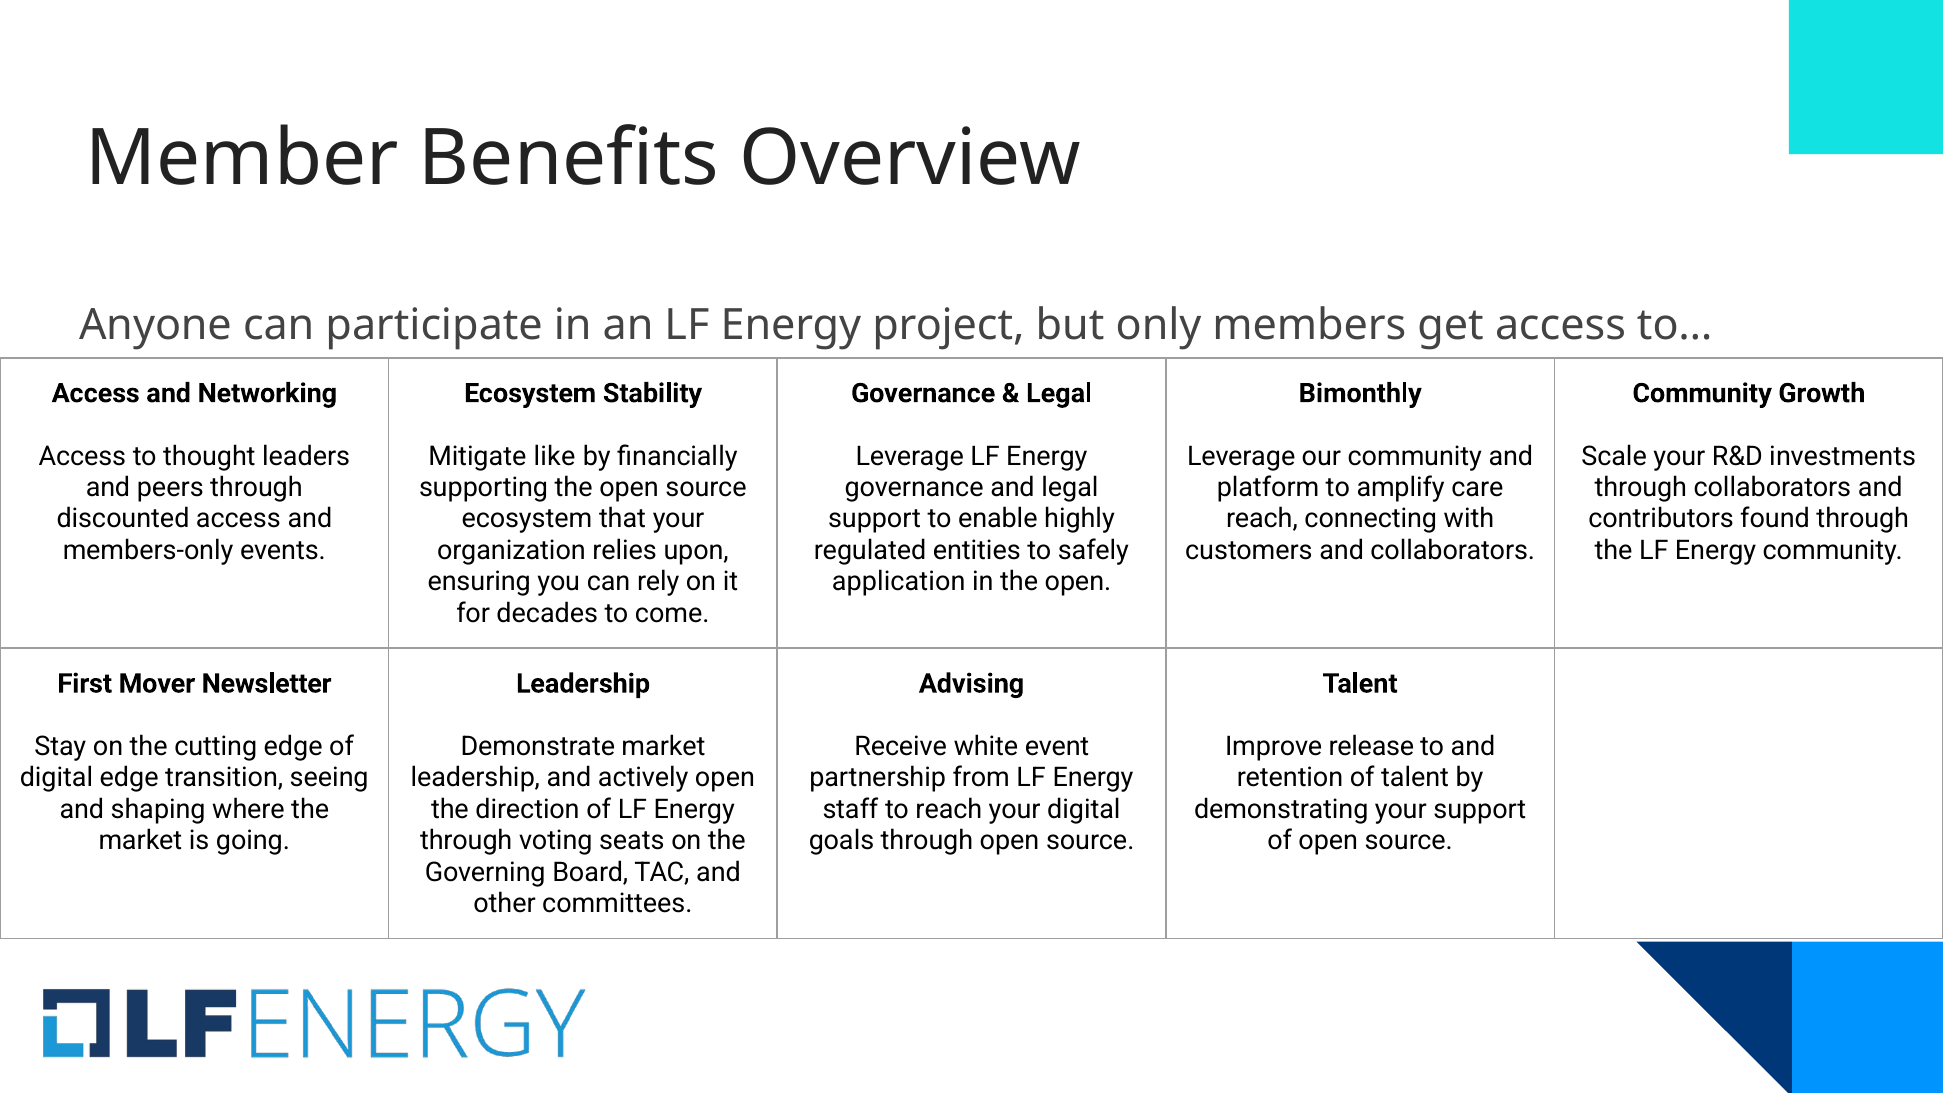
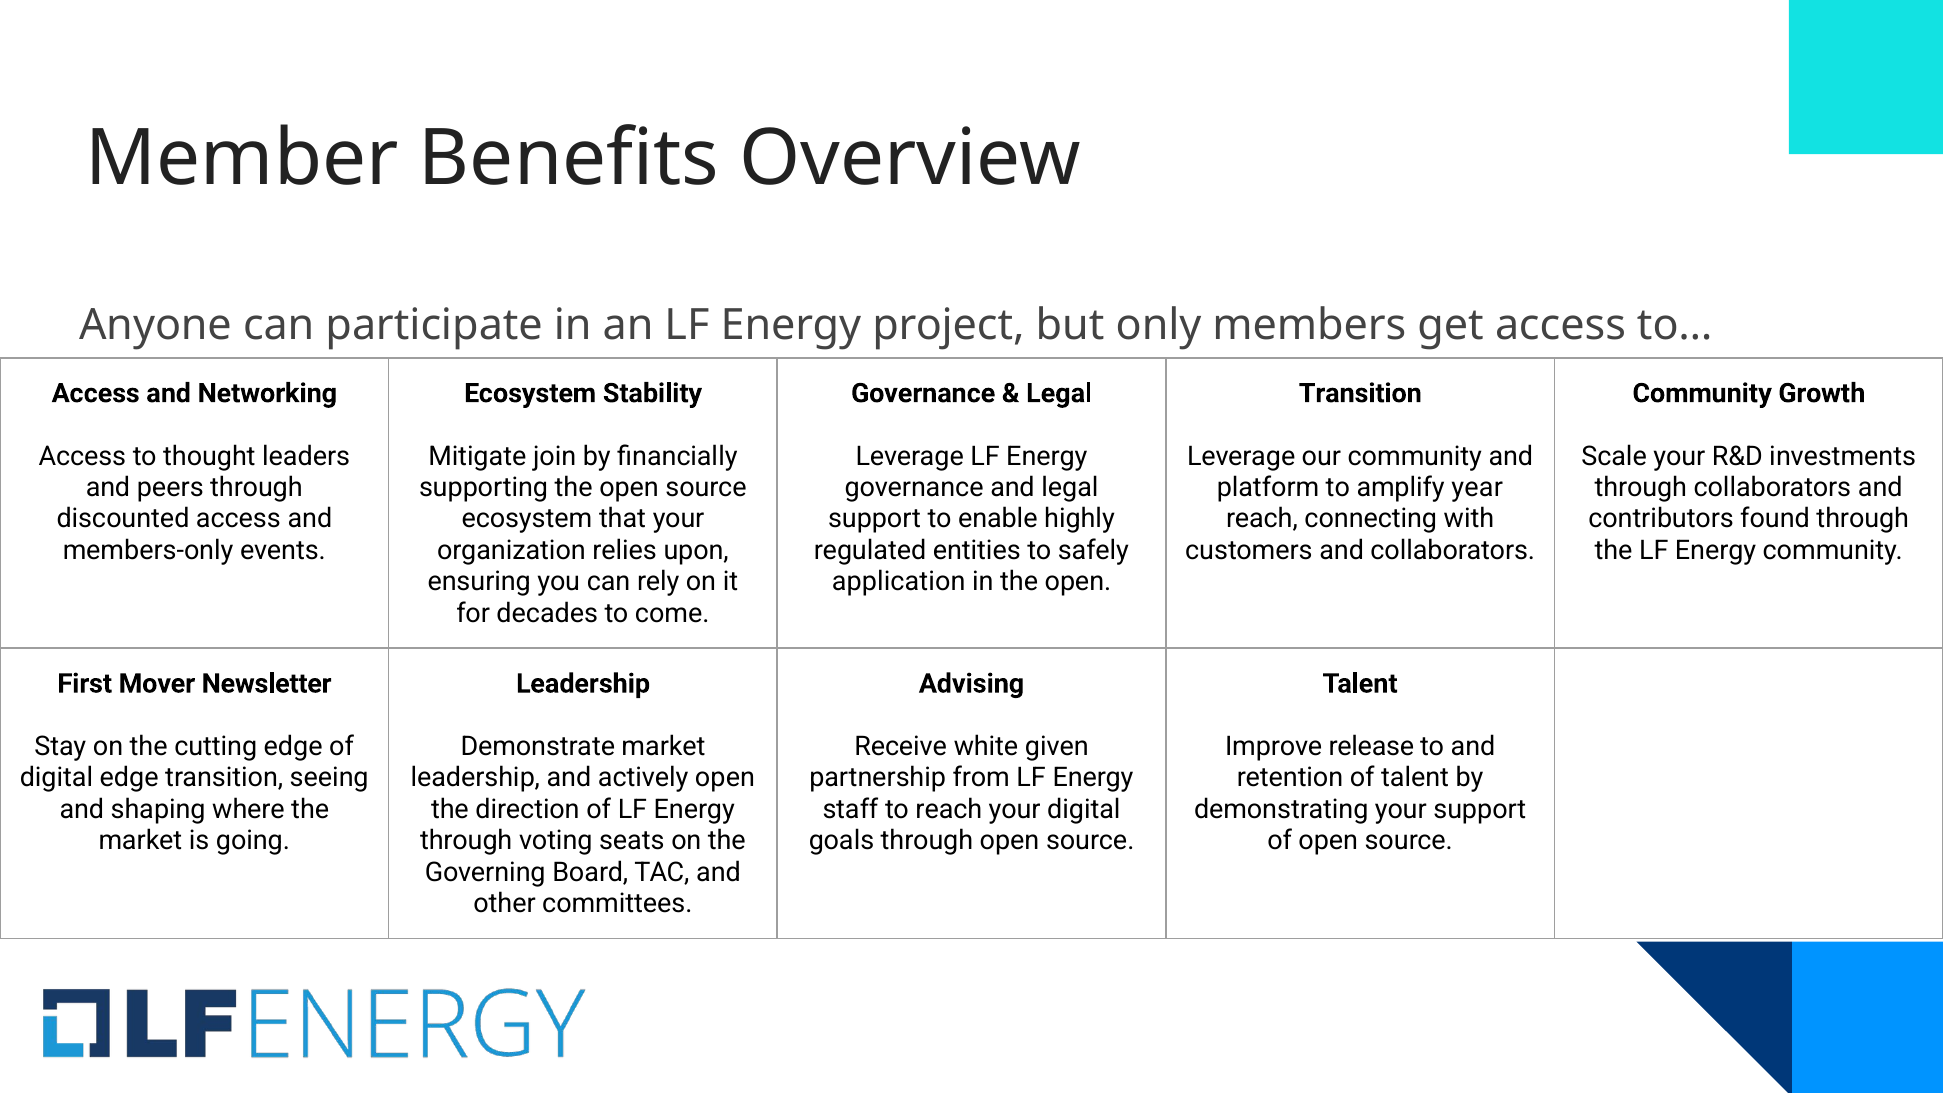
Bimonthly at (1360, 393): Bimonthly -> Transition
like: like -> join
care: care -> year
event: event -> given
